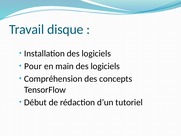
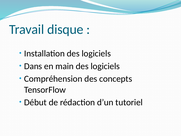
Pour: Pour -> Dans
